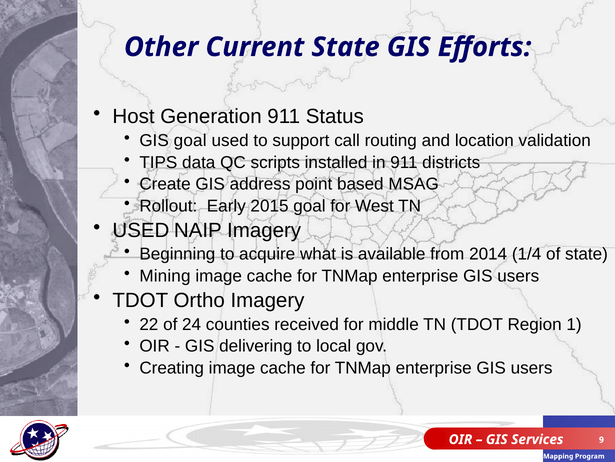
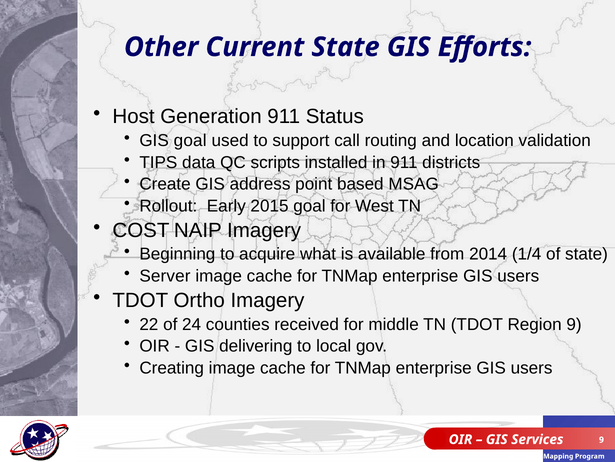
USED at (141, 230): USED -> COST
Mining: Mining -> Server
Region 1: 1 -> 9
